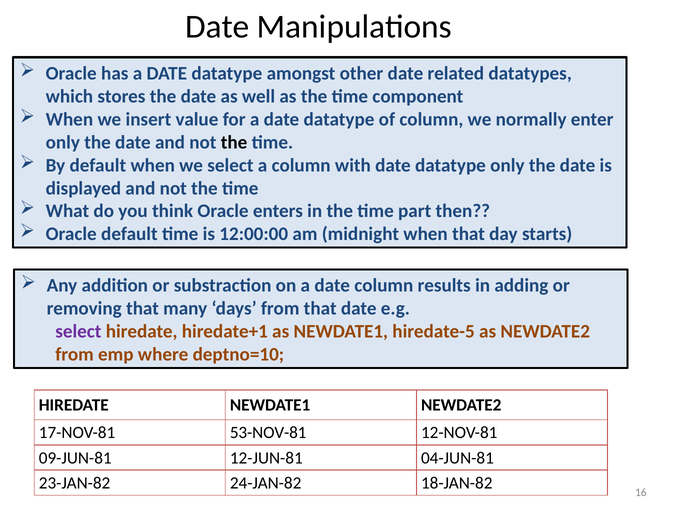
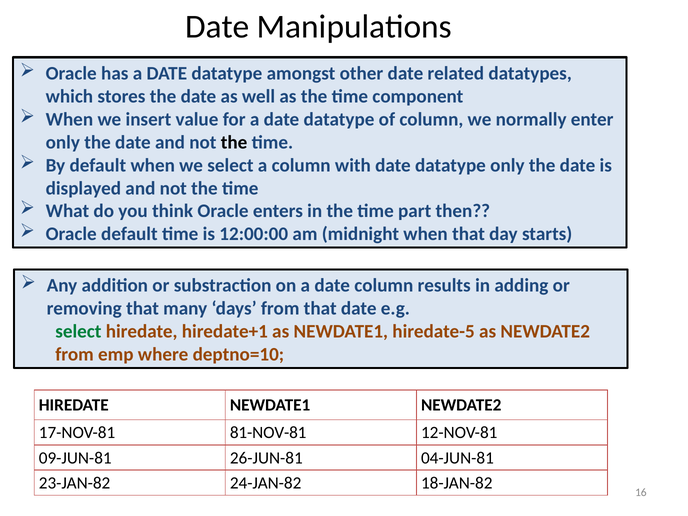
select at (78, 332) colour: purple -> green
53-NOV-81: 53-NOV-81 -> 81-NOV-81
12-JUN-81: 12-JUN-81 -> 26-JUN-81
